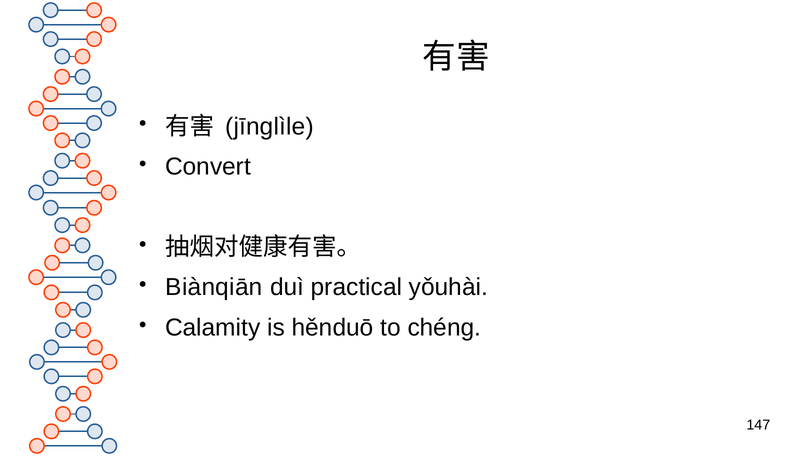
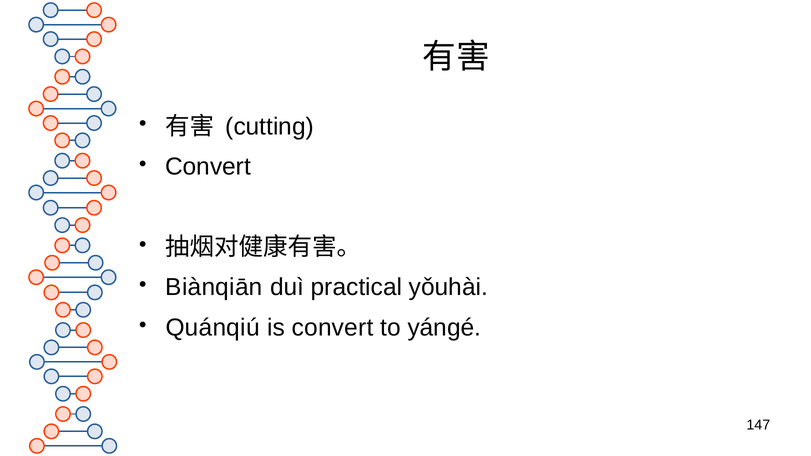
jīnglìle: jīnglìle -> cutting
Calamity: Calamity -> Quánqiú
is hěnduō: hěnduō -> convert
chéng: chéng -> yángé
